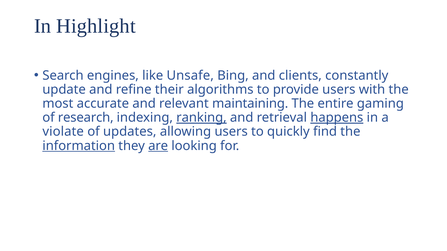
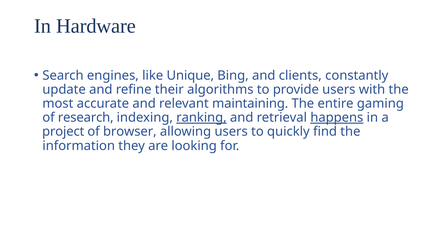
Highlight: Highlight -> Hardware
Unsafe: Unsafe -> Unique
violate: violate -> project
updates: updates -> browser
information underline: present -> none
are underline: present -> none
